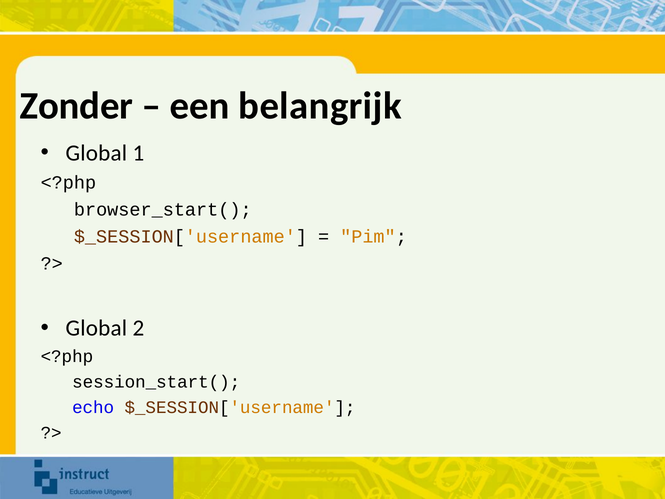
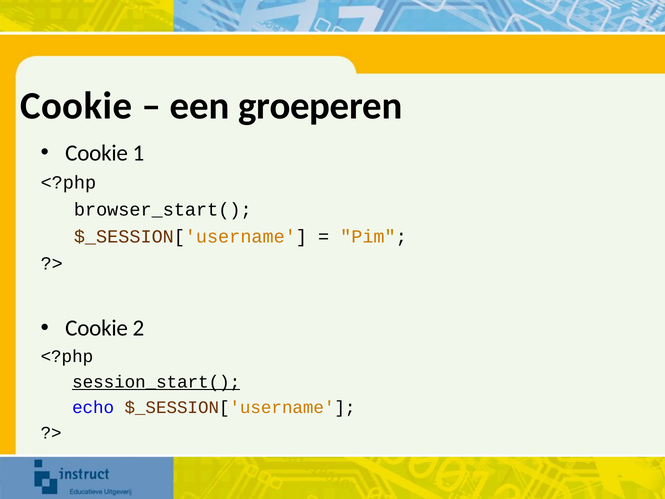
Zonder at (76, 106): Zonder -> Cookie
belangrijk: belangrijk -> groeperen
Global at (96, 153): Global -> Cookie
Global at (96, 328): Global -> Cookie
session_start( underline: none -> present
